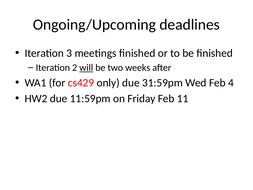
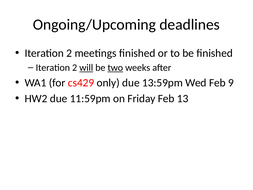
3 at (69, 53): 3 -> 2
two underline: none -> present
31:59pm: 31:59pm -> 13:59pm
4: 4 -> 9
11: 11 -> 13
